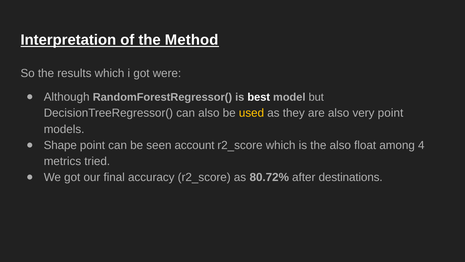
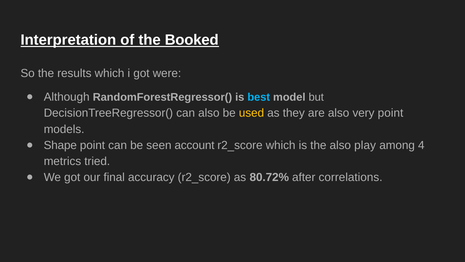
Method: Method -> Booked
best colour: white -> light blue
float: float -> play
destinations: destinations -> correlations
